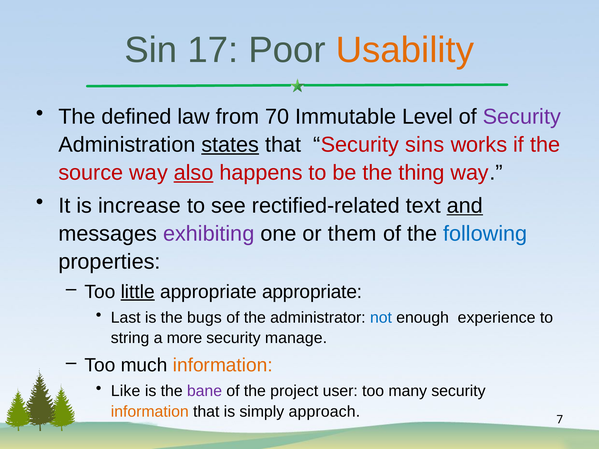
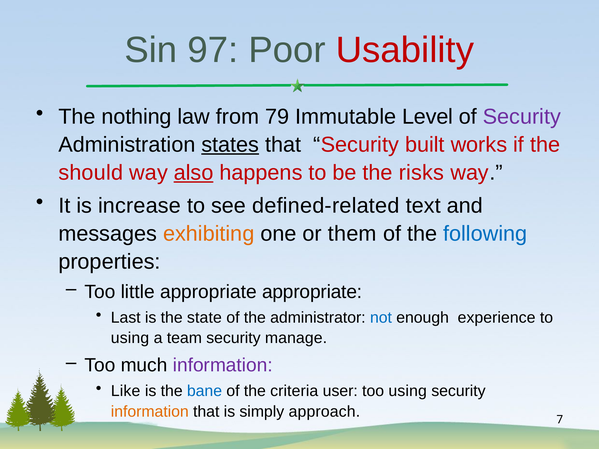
17: 17 -> 97
Usability colour: orange -> red
defined: defined -> nothing
70: 70 -> 79
sins: sins -> built
source: source -> should
thing: thing -> risks
rectified-related: rectified-related -> defined-related
and underline: present -> none
exhibiting colour: purple -> orange
little underline: present -> none
bugs: bugs -> state
string at (130, 338): string -> using
more: more -> team
information at (223, 365) colour: orange -> purple
bane colour: purple -> blue
project: project -> criteria
too many: many -> using
